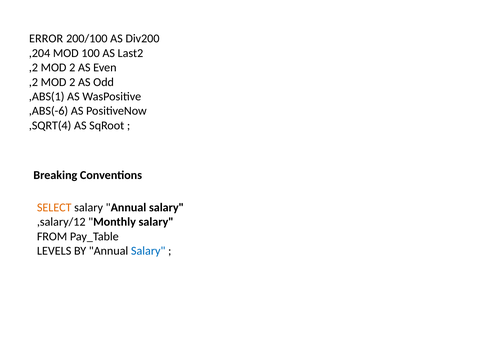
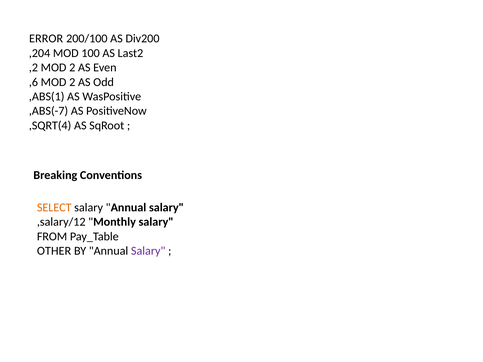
,2 at (33, 82): ,2 -> ,6
,ABS(-6: ,ABS(-6 -> ,ABS(-7
LEVELS: LEVELS -> OTHER
Salary at (148, 251) colour: blue -> purple
